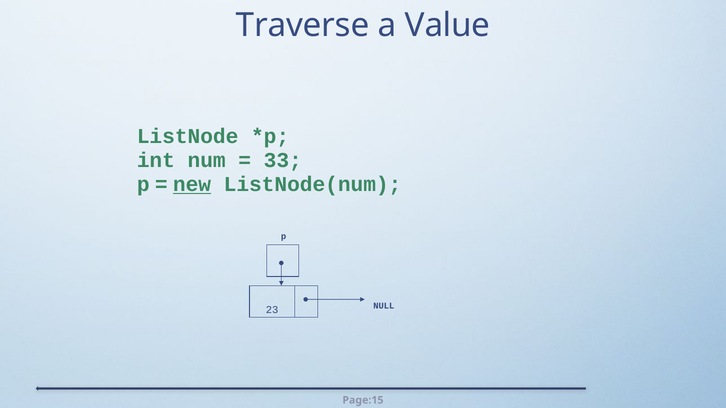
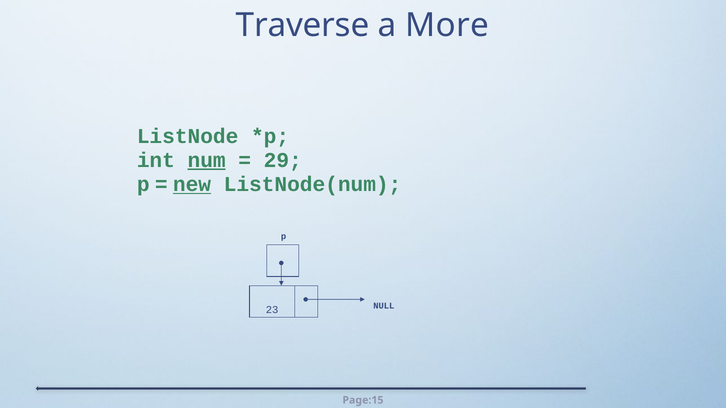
Value: Value -> More
num underline: none -> present
33: 33 -> 29
